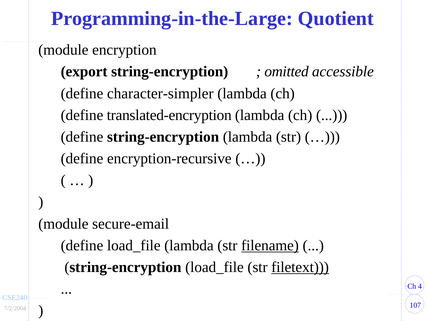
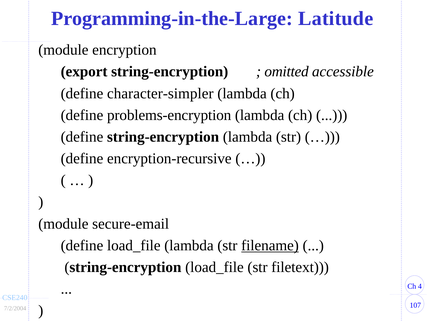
Quotient: Quotient -> Latitude
translated-encryption: translated-encryption -> problems-encryption
filetext underline: present -> none
